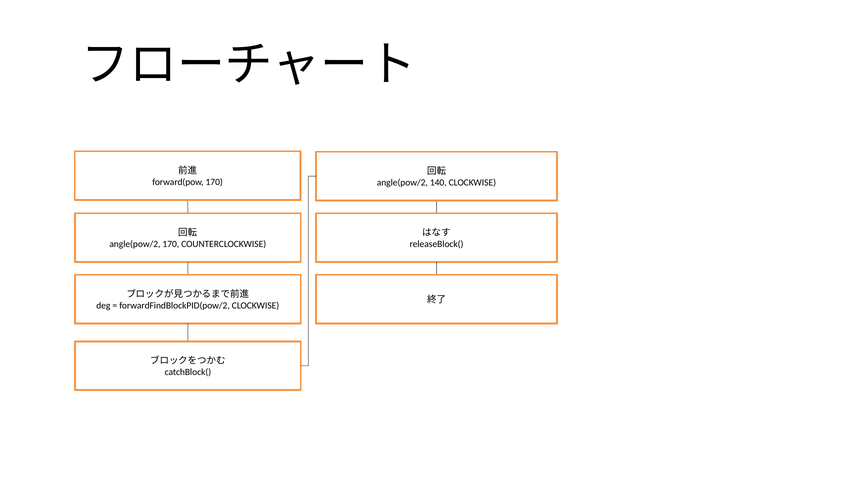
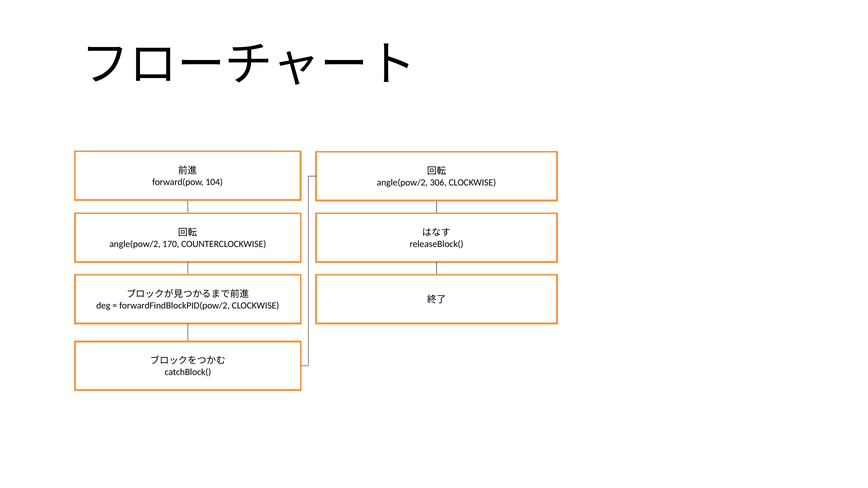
forward(pow 170: 170 -> 104
140: 140 -> 306
